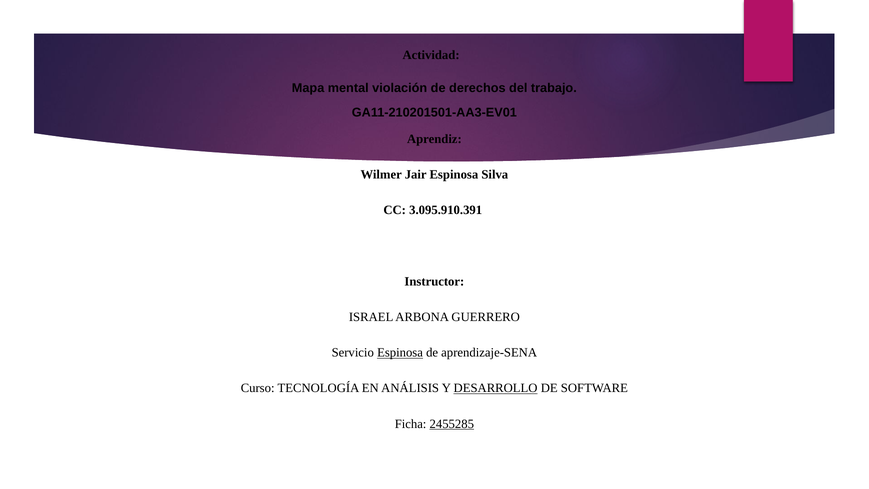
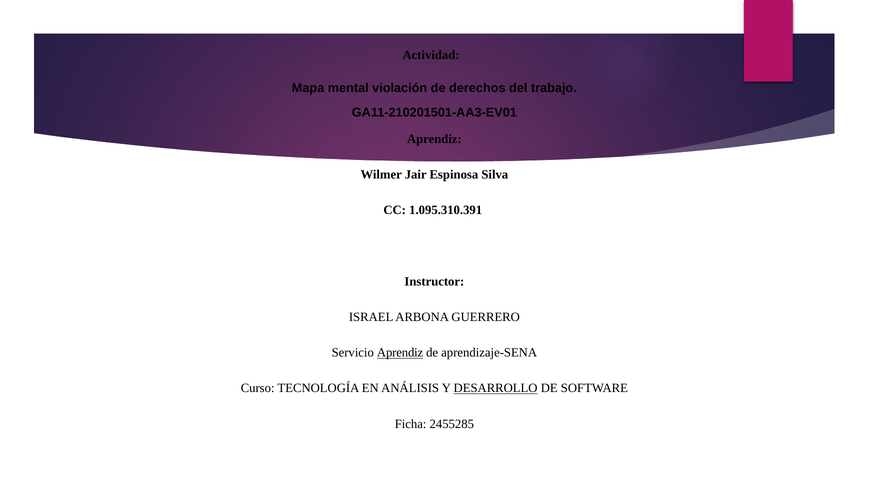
3.095.910.391: 3.095.910.391 -> 1.095.310.391
Servicio Espinosa: Espinosa -> Aprendiz
2455285 underline: present -> none
